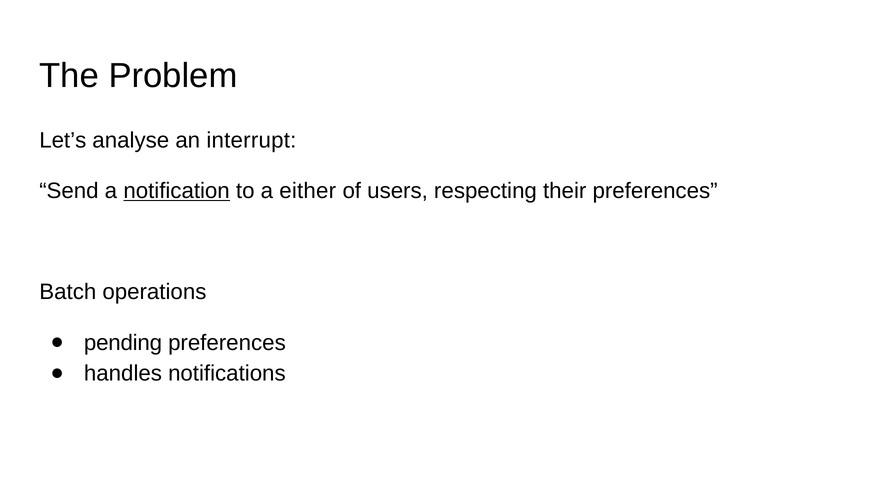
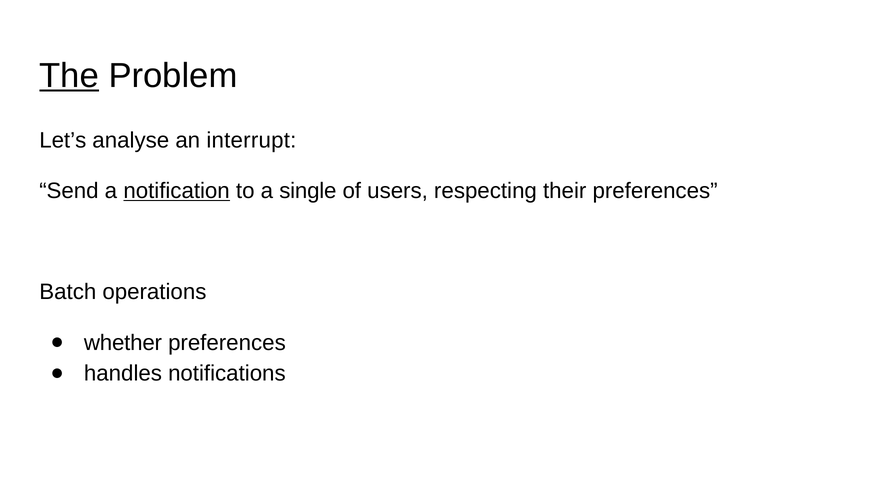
The underline: none -> present
either: either -> single
pending: pending -> whether
